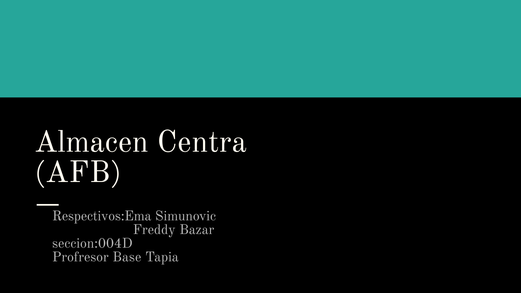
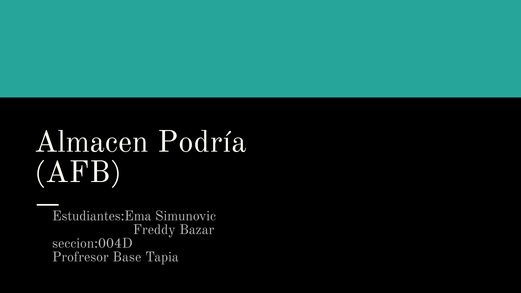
Centra: Centra -> Podría
Respectivos:Ema: Respectivos:Ema -> Estudiantes:Ema
